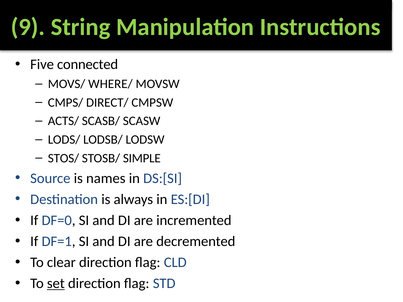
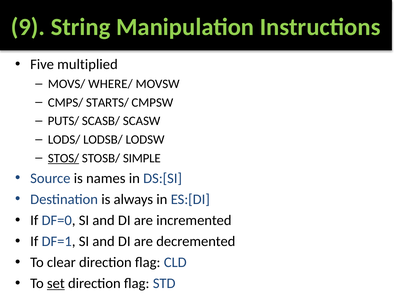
connected: connected -> multiplied
DIRECT/: DIRECT/ -> STARTS/
ACTS/: ACTS/ -> PUTS/
STOS/ underline: none -> present
